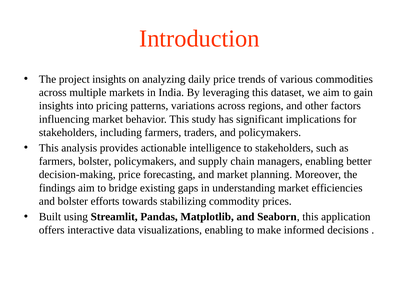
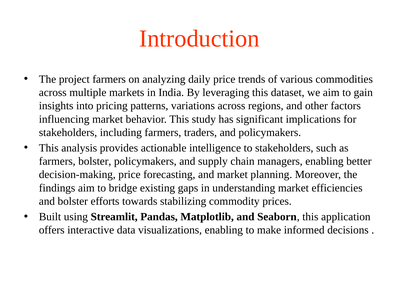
project insights: insights -> farmers
